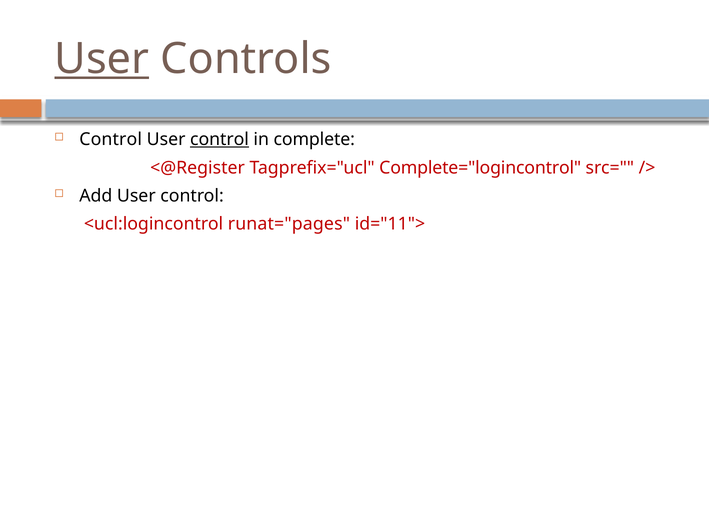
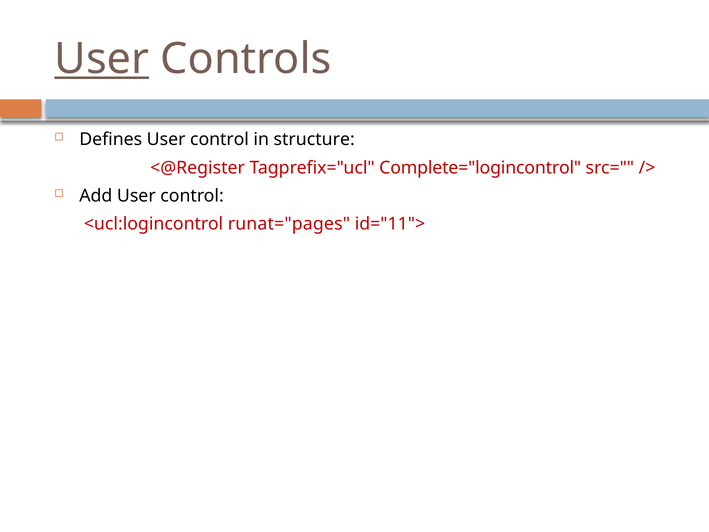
Control at (111, 139): Control -> Defines
control at (219, 139) underline: present -> none
complete: complete -> structure
